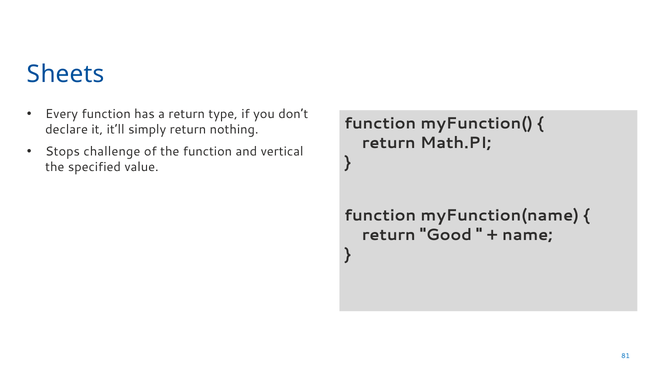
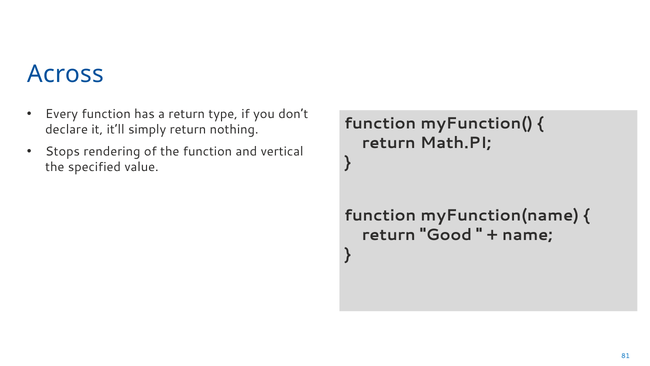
Sheets: Sheets -> Across
challenge: challenge -> rendering
